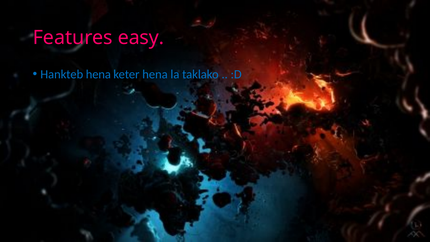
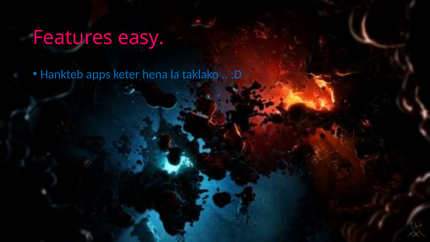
Hankteb hena: hena -> apps
